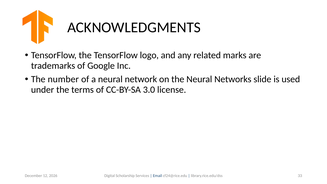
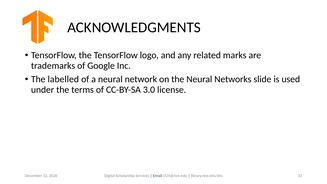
number: number -> labelled
